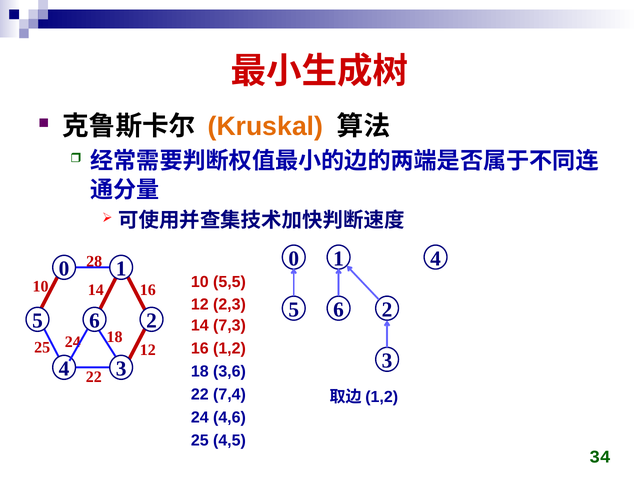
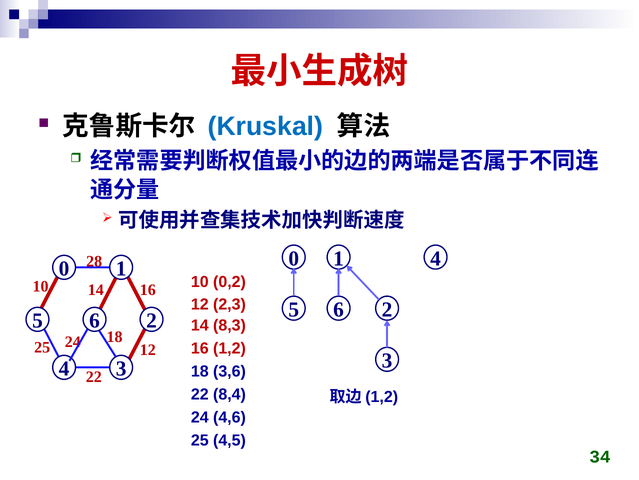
Kruskal colour: orange -> blue
5,5: 5,5 -> 0,2
7,3: 7,3 -> 8,3
7,4: 7,4 -> 8,4
